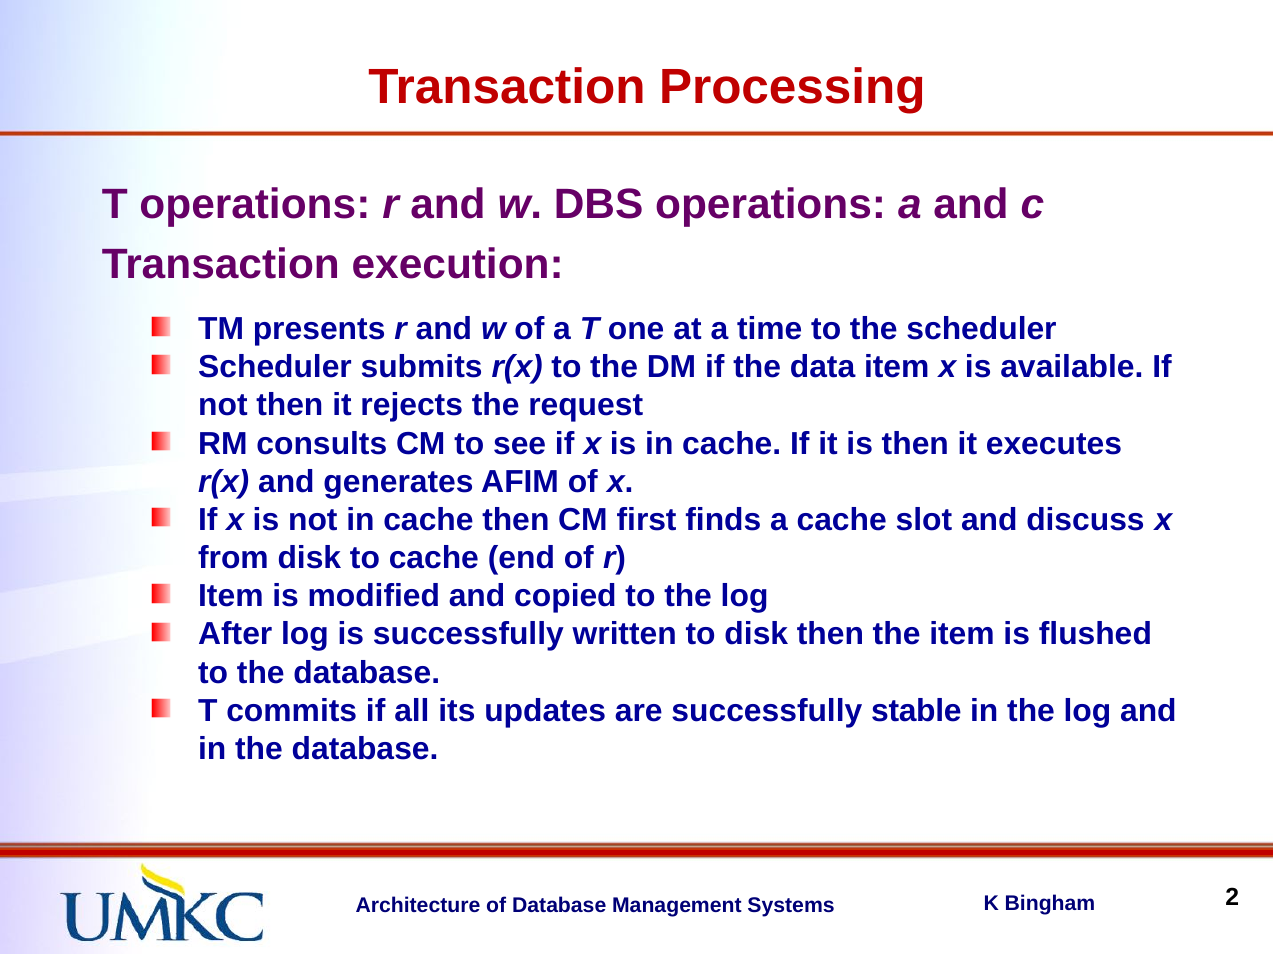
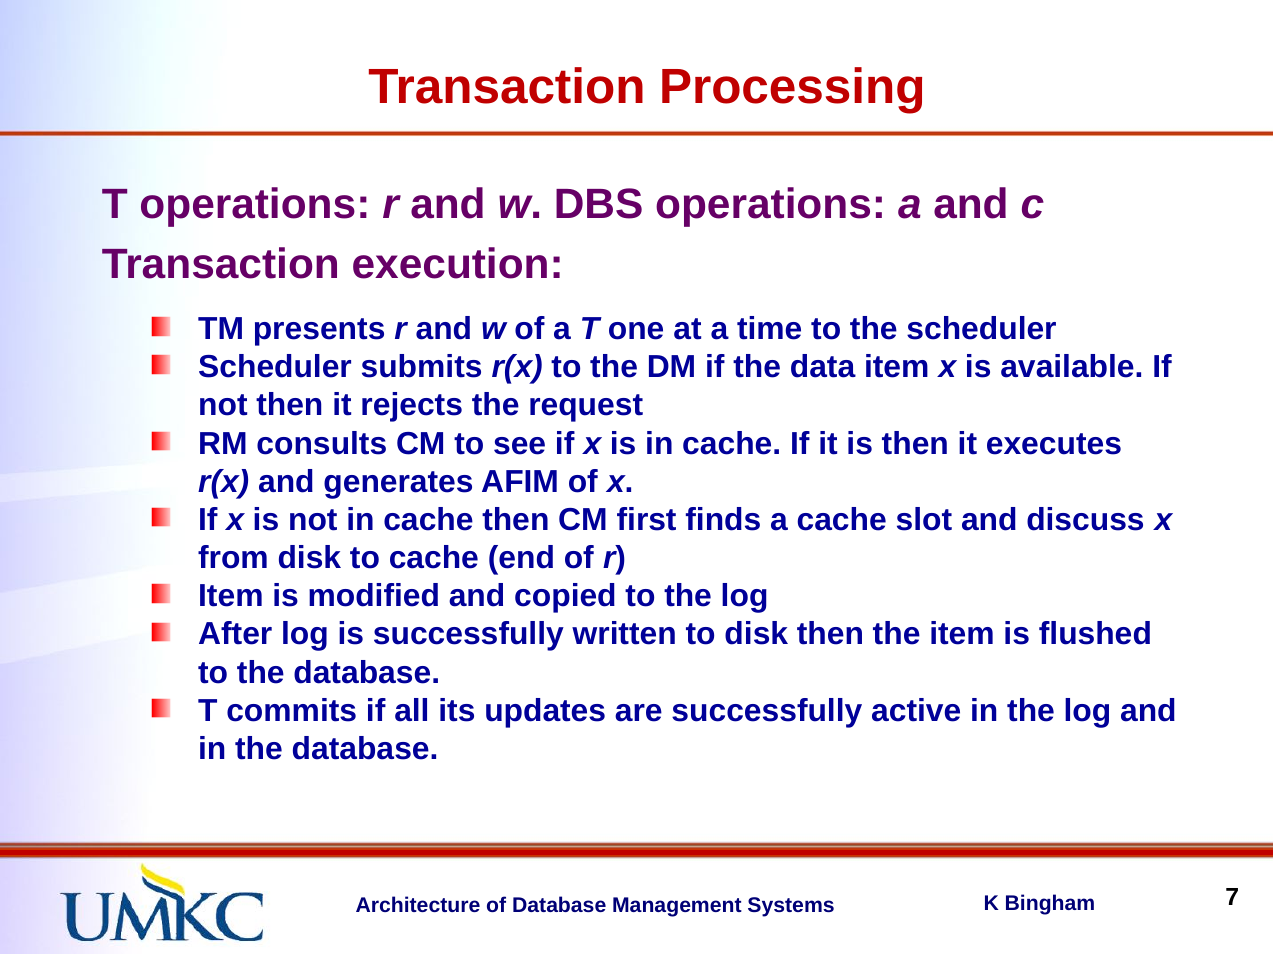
stable: stable -> active
2: 2 -> 7
